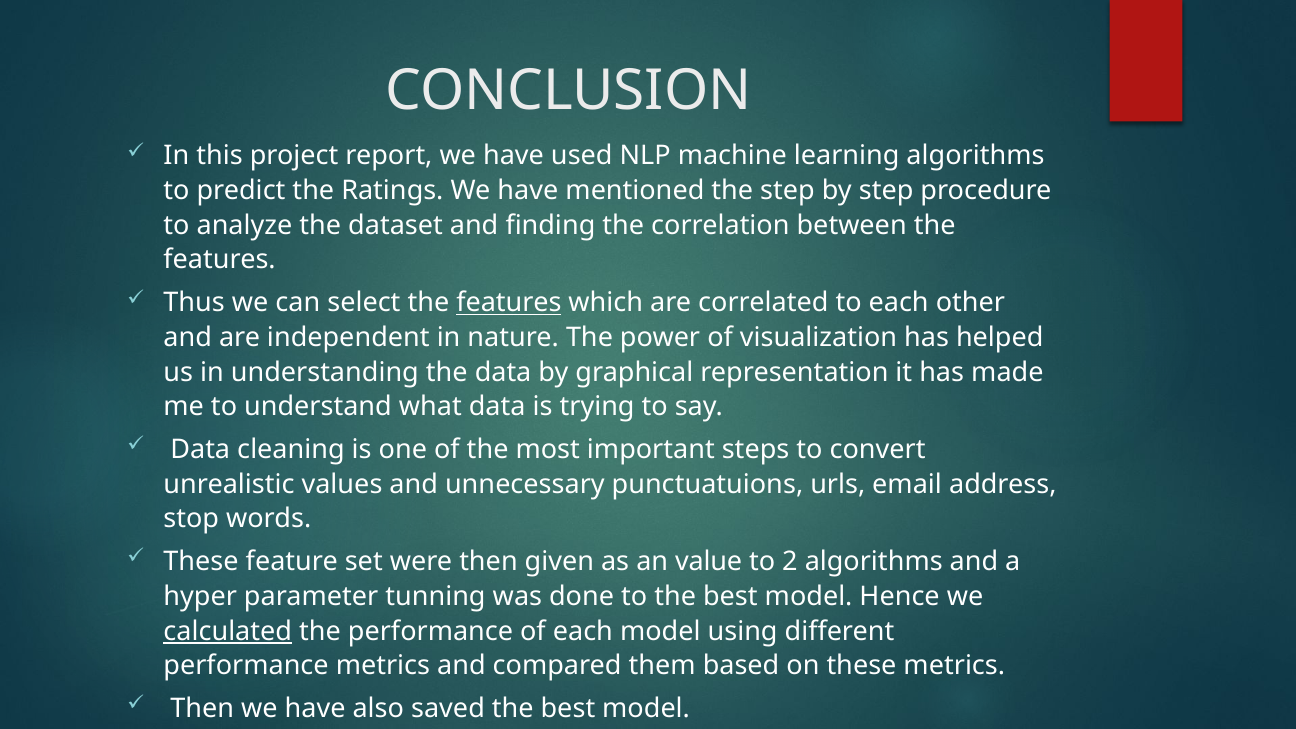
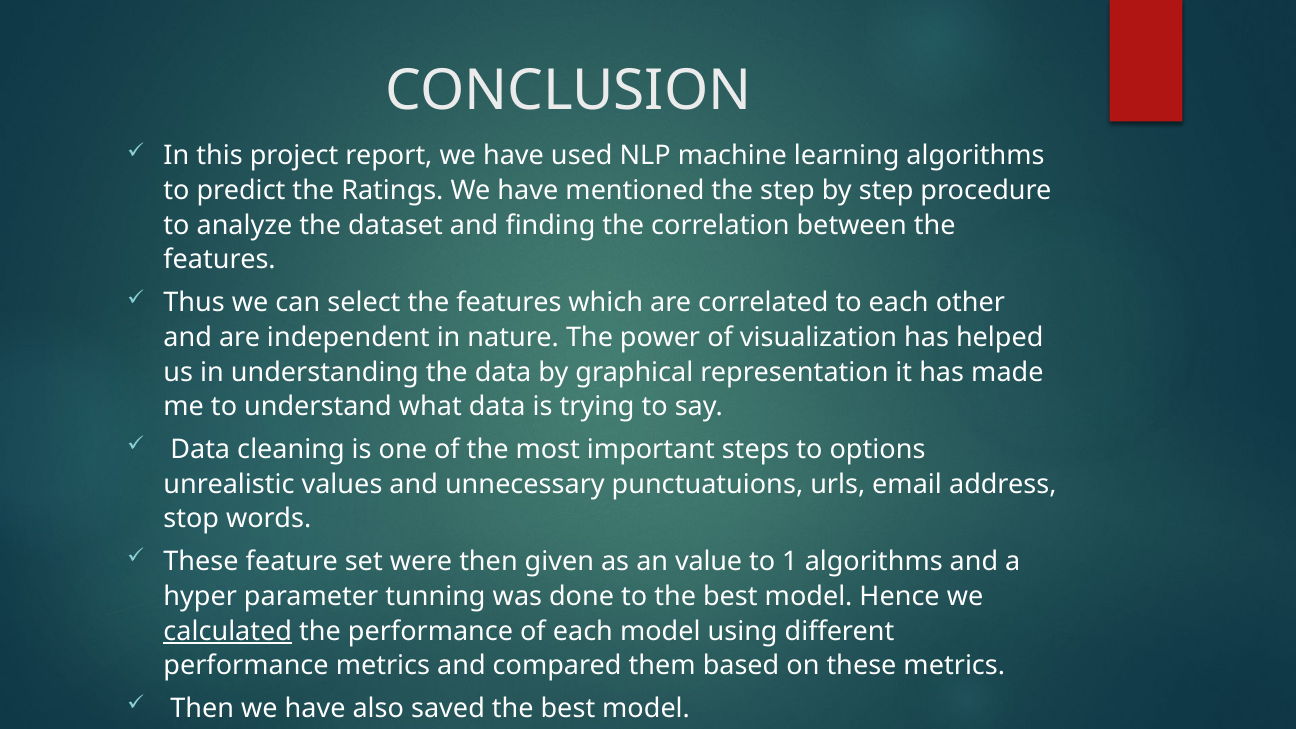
features at (509, 303) underline: present -> none
convert: convert -> options
2: 2 -> 1
